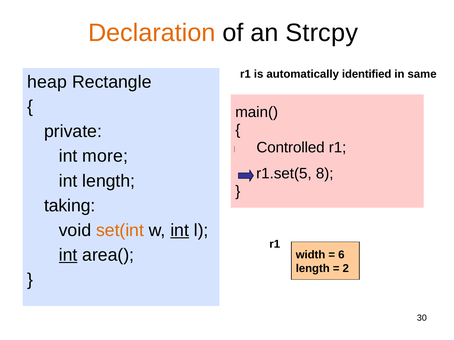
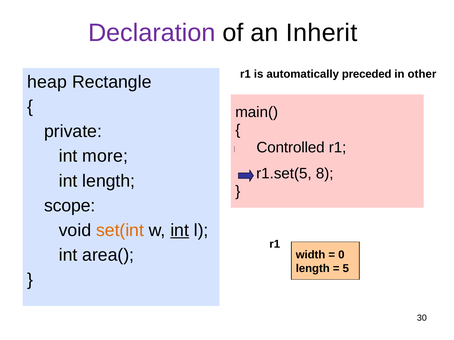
Declaration colour: orange -> purple
Strcpy: Strcpy -> Inherit
identified: identified -> preceded
same: same -> other
taking: taking -> scope
int at (68, 255) underline: present -> none
6: 6 -> 0
2: 2 -> 5
